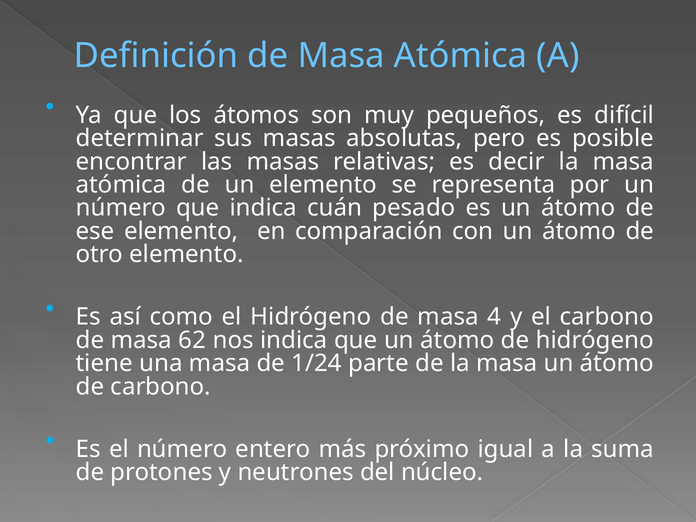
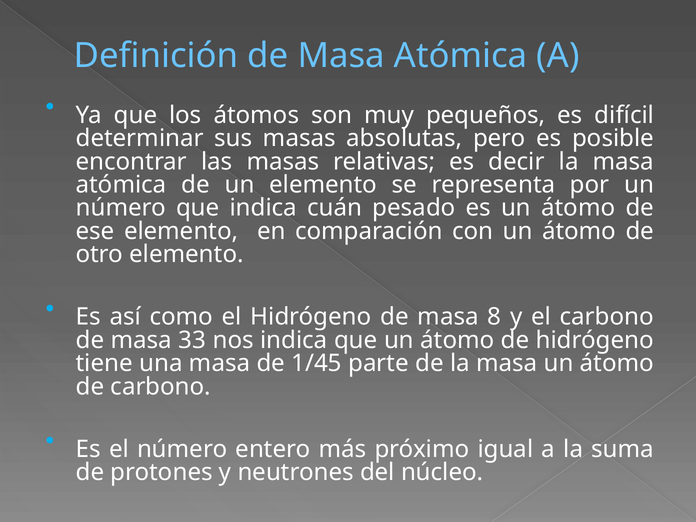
4: 4 -> 8
62: 62 -> 33
1/24: 1/24 -> 1/45
